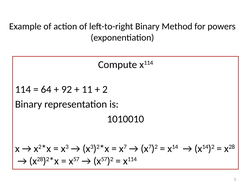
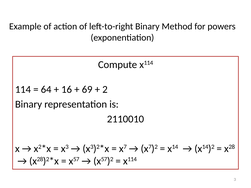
92: 92 -> 16
11: 11 -> 69
1010010: 1010010 -> 2110010
